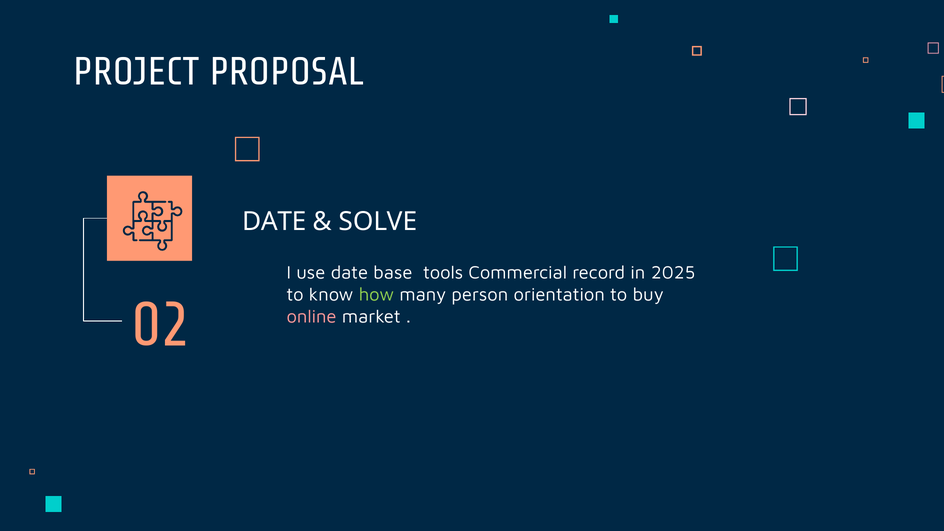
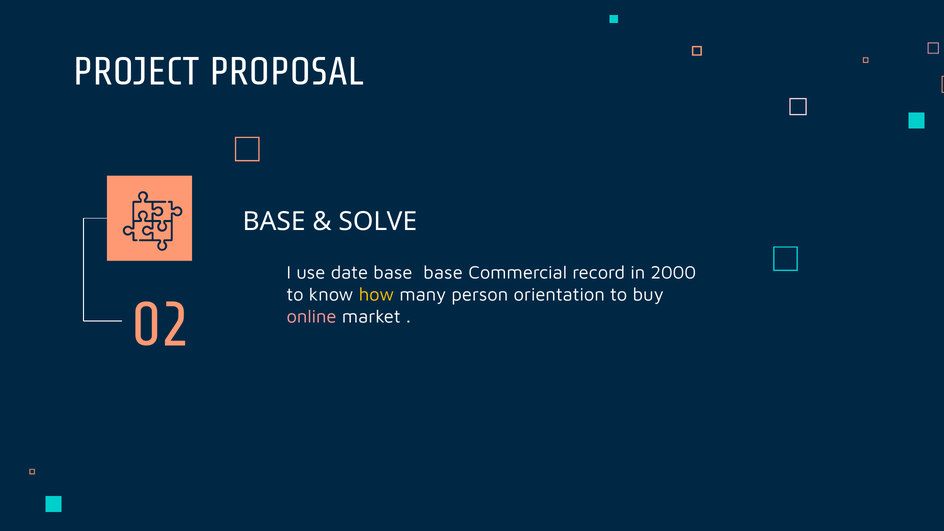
DATE at (274, 222): DATE -> BASE
base tools: tools -> base
2025: 2025 -> 2000
how colour: light green -> yellow
